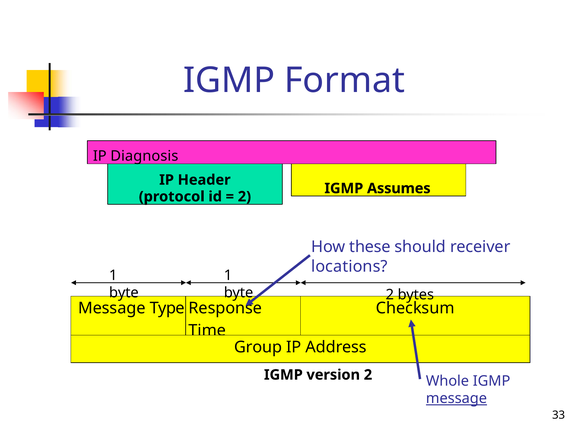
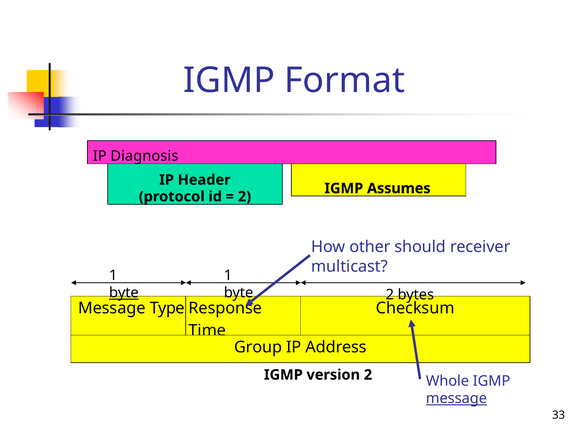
these: these -> other
locations: locations -> multicast
byte at (124, 293) underline: none -> present
